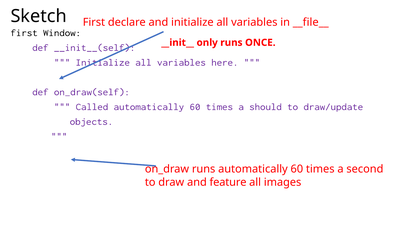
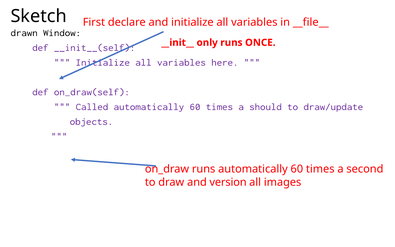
first at (24, 33): first -> drawn
feature: feature -> version
